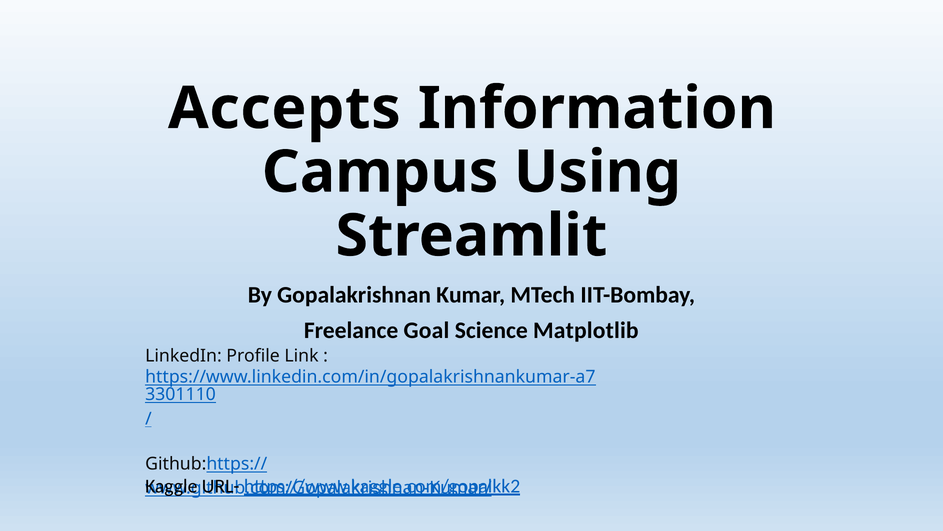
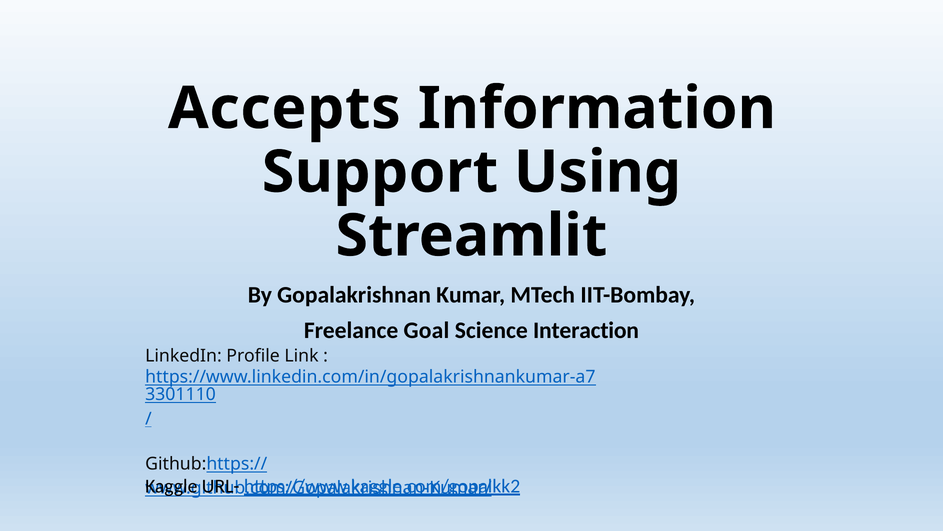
Campus: Campus -> Support
Matplotlib: Matplotlib -> Interaction
